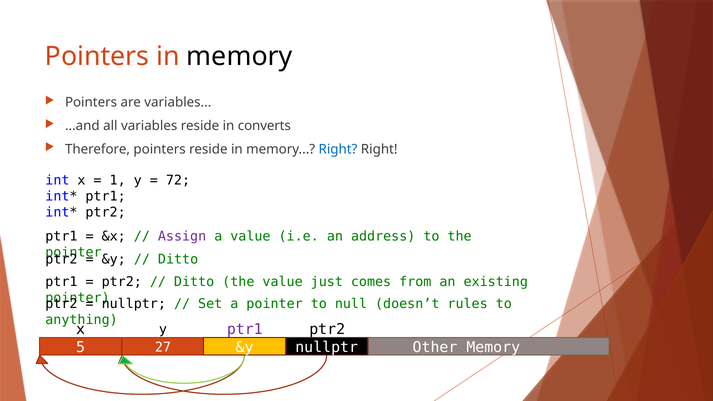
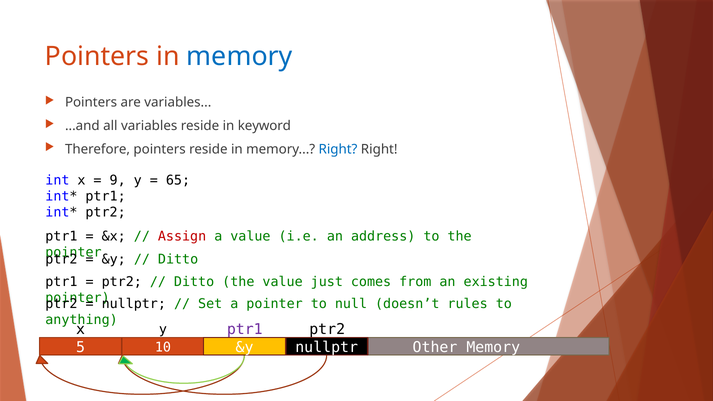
memory at (239, 56) colour: black -> blue
converts: converts -> keyword
1: 1 -> 9
72: 72 -> 65
Assign colour: purple -> red
27: 27 -> 10
